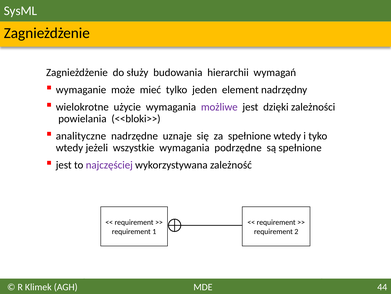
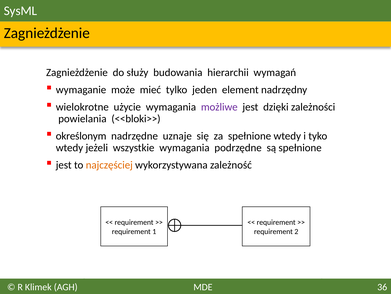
analityczne: analityczne -> określonym
najczęściej colour: purple -> orange
44: 44 -> 36
